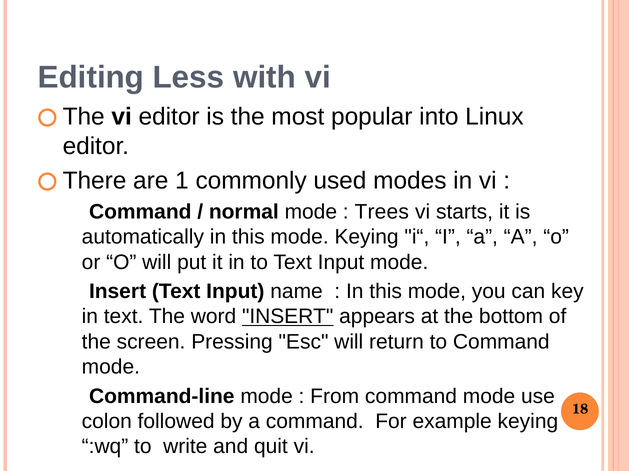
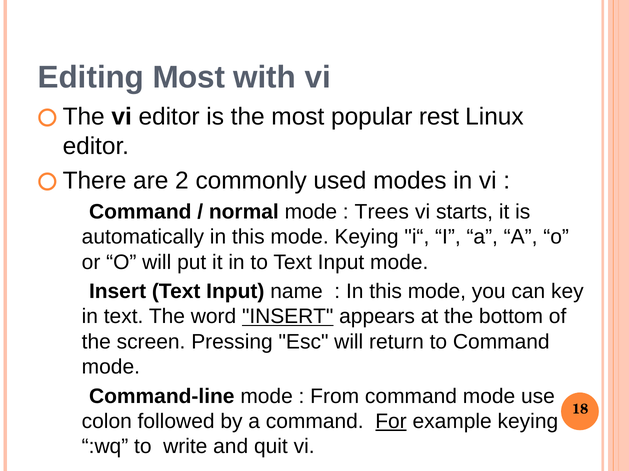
Editing Less: Less -> Most
into: into -> rest
1: 1 -> 2
For underline: none -> present
